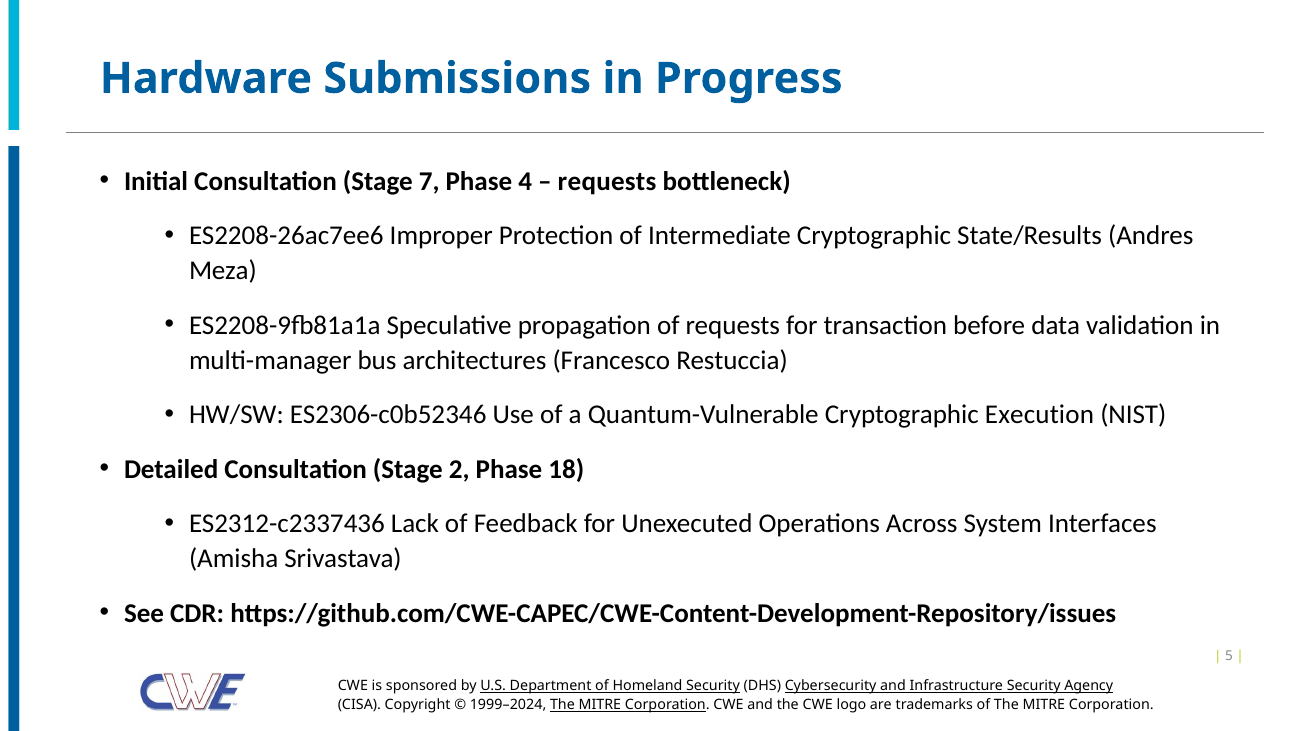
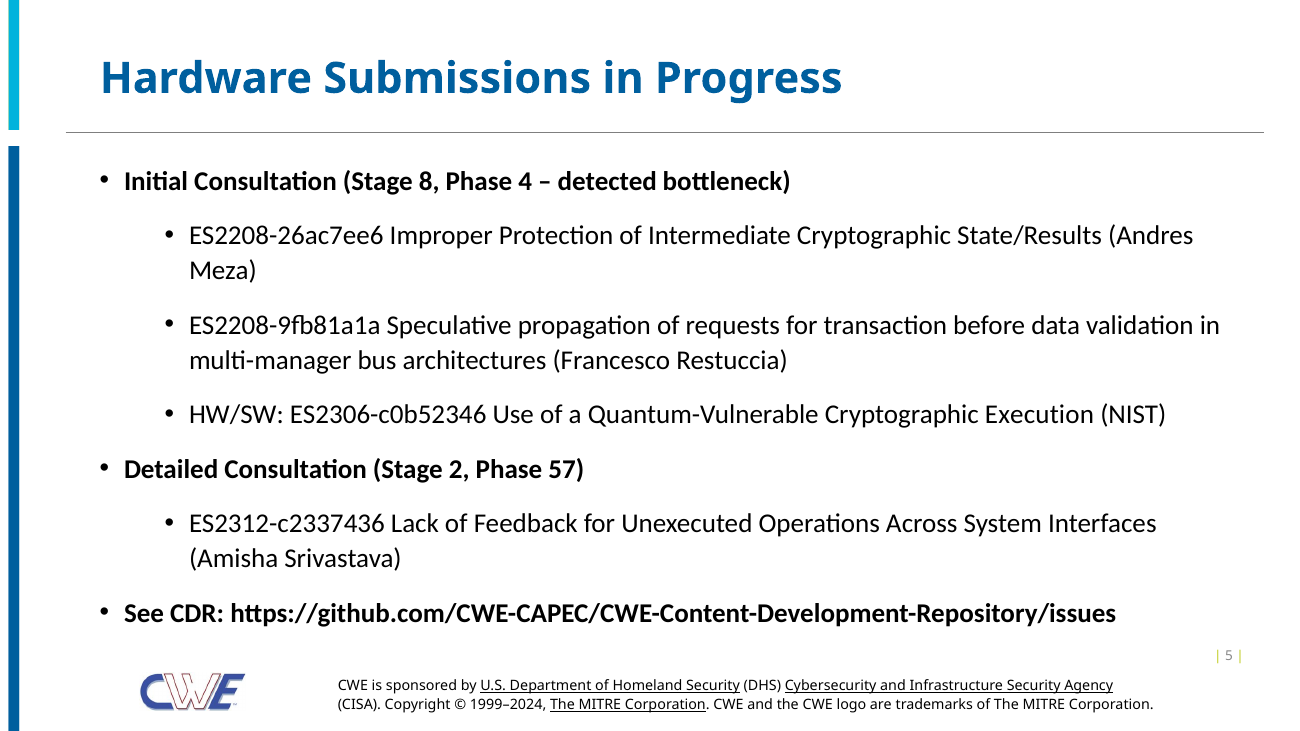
7: 7 -> 8
requests at (607, 182): requests -> detected
18: 18 -> 57
